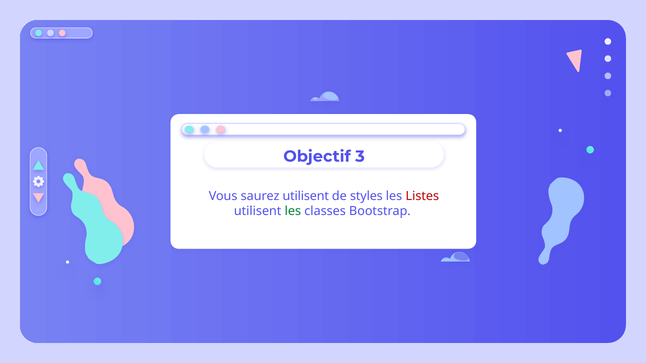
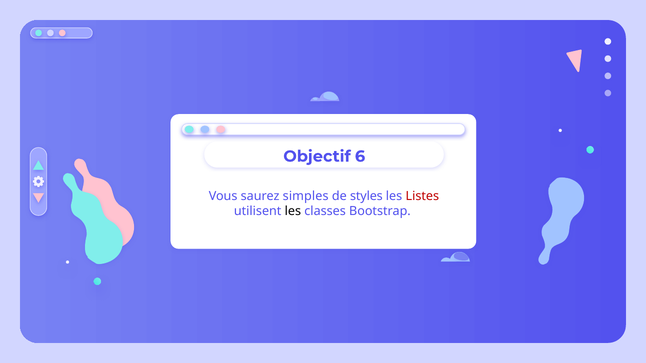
3: 3 -> 6
saurez utilisent: utilisent -> simples
les at (293, 211) colour: green -> black
